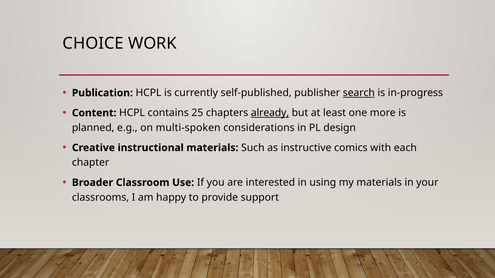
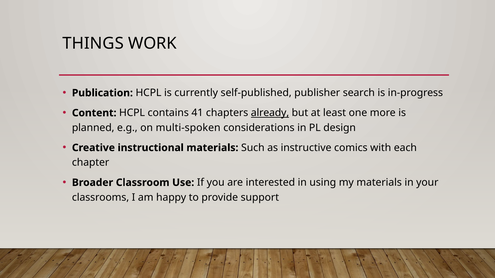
CHOICE: CHOICE -> THINGS
search underline: present -> none
25: 25 -> 41
